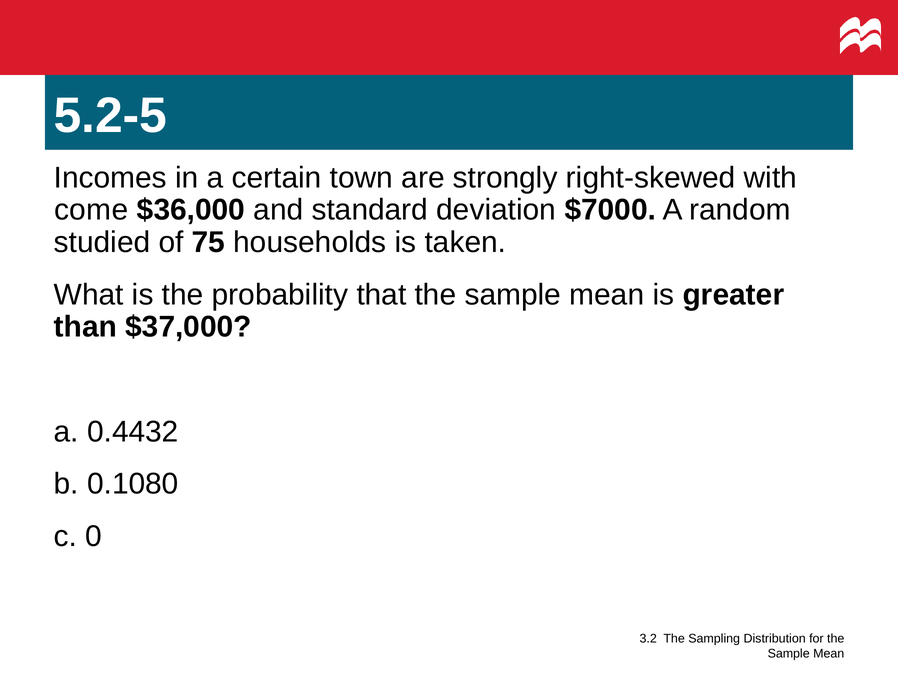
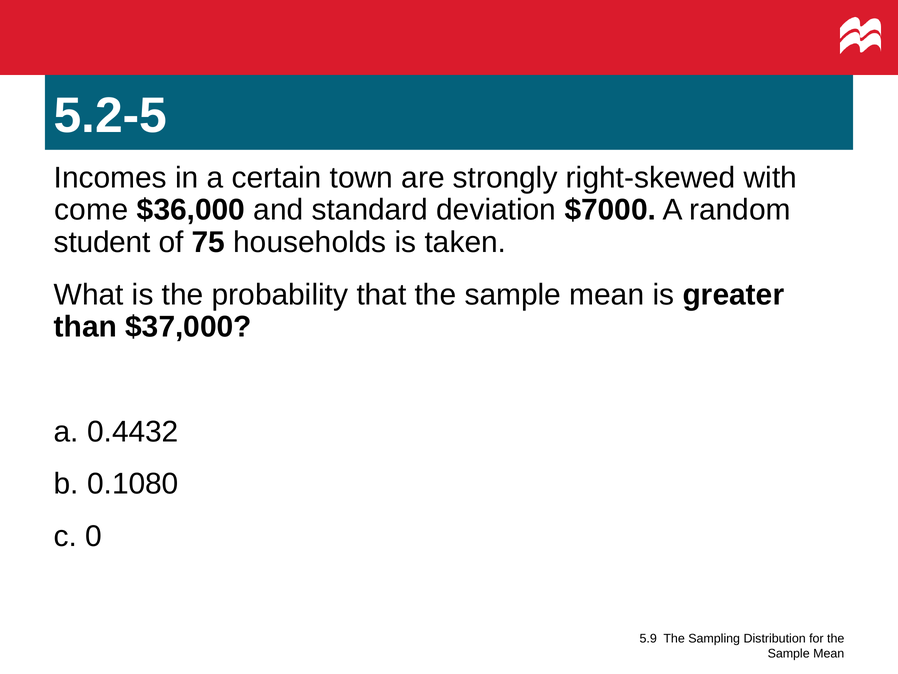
studied: studied -> student
3.2: 3.2 -> 5.9
